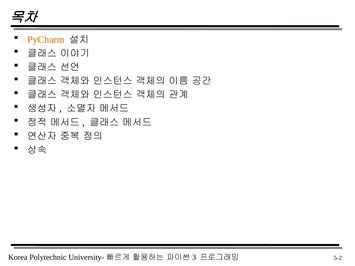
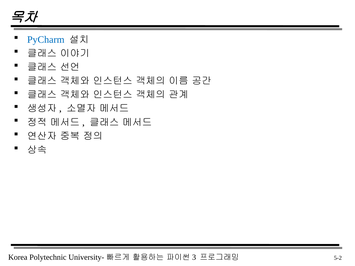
PyCharm colour: orange -> blue
